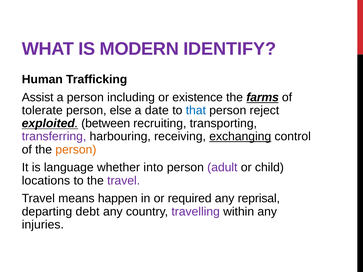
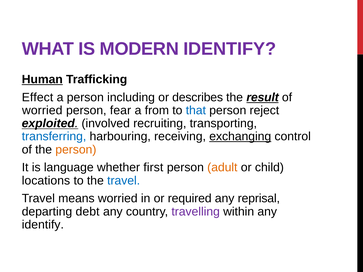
Human underline: none -> present
Assist: Assist -> Effect
existence: existence -> describes
farms: farms -> result
tolerate at (42, 111): tolerate -> worried
else: else -> fear
date: date -> from
between: between -> involved
transferring colour: purple -> blue
into: into -> first
adult colour: purple -> orange
travel at (124, 181) colour: purple -> blue
means happen: happen -> worried
injuries at (43, 225): injuries -> identify
